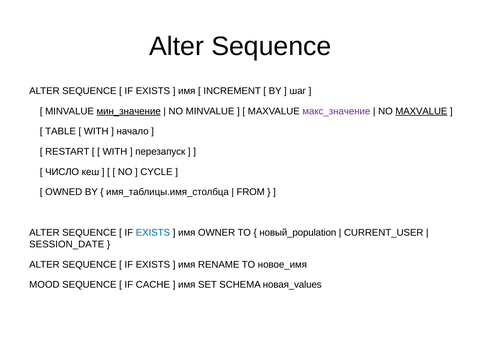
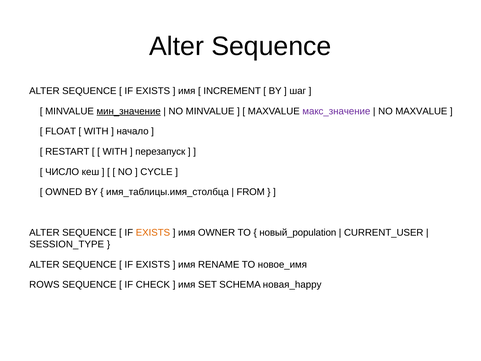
MAXVALUE at (421, 111) underline: present -> none
TABLE: TABLE -> FLOAT
EXISTS at (153, 232) colour: blue -> orange
SESSION_DATE: SESSION_DATE -> SESSION_TYPE
MOOD: MOOD -> ROWS
CACHE: CACHE -> CHECK
новая_values: новая_values -> новая_happy
